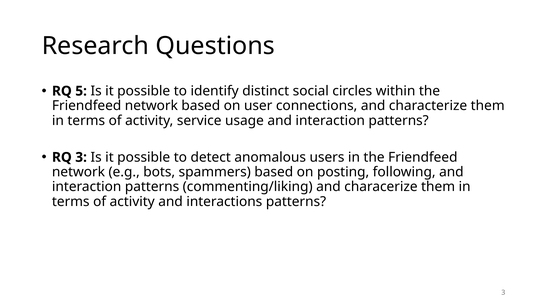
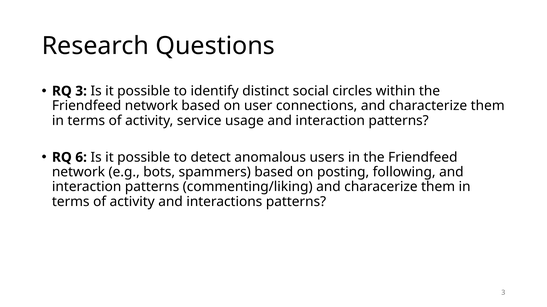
RQ 5: 5 -> 3
RQ 3: 3 -> 6
